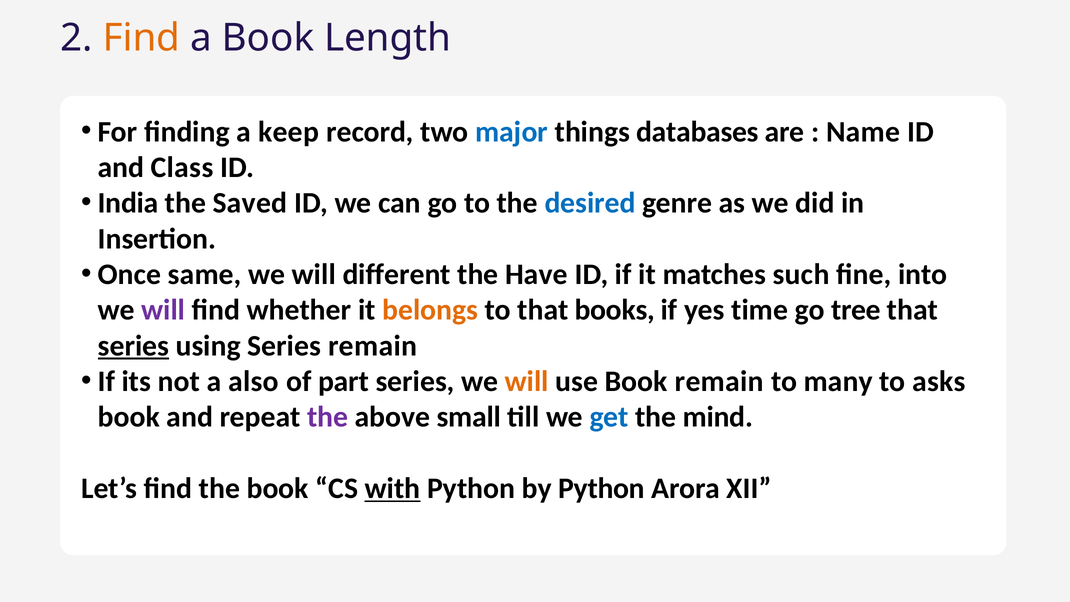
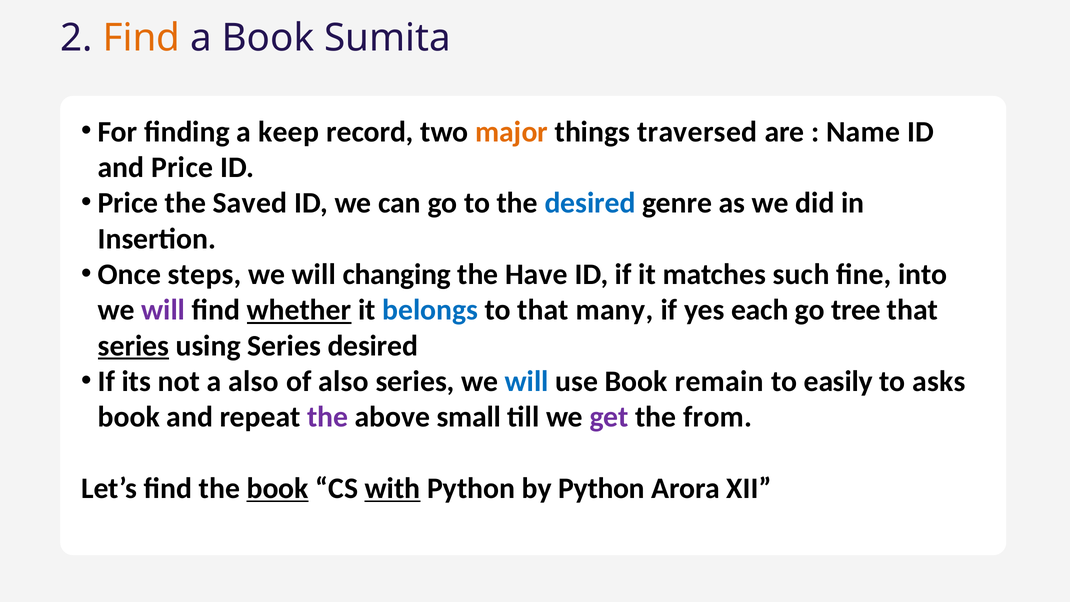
Length: Length -> Sumita
major colour: blue -> orange
databases: databases -> traversed
and Class: Class -> Price
India at (128, 203): India -> Price
same: same -> steps
different: different -> changing
whether underline: none -> present
belongs colour: orange -> blue
books: books -> many
time: time -> each
Series remain: remain -> desired
of part: part -> also
will at (527, 381) colour: orange -> blue
many: many -> easily
get colour: blue -> purple
mind: mind -> from
book at (278, 488) underline: none -> present
